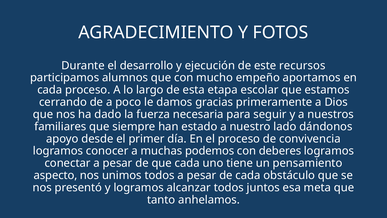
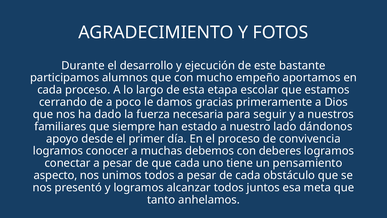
recursos: recursos -> bastante
podemos: podemos -> debemos
